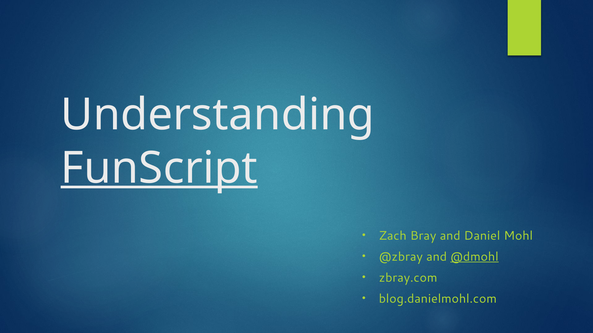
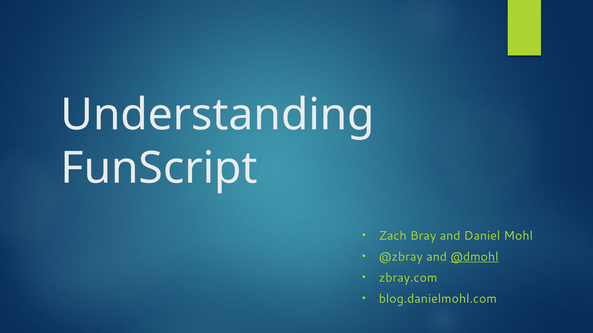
FunScript underline: present -> none
